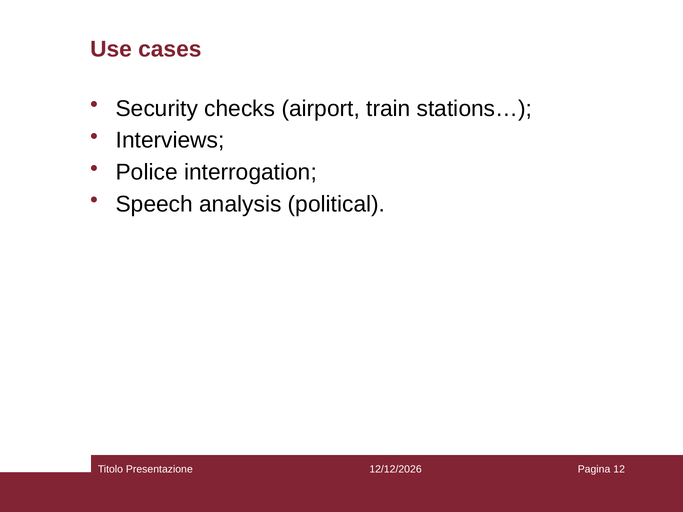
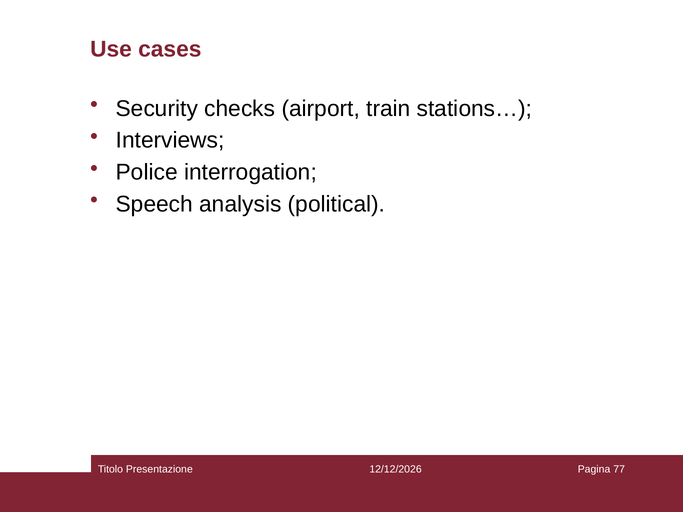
12: 12 -> 77
